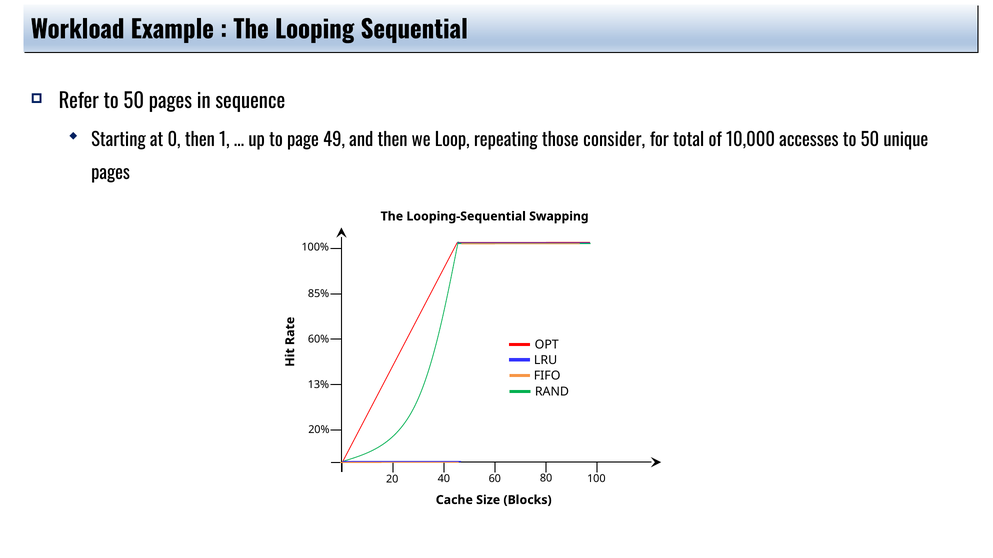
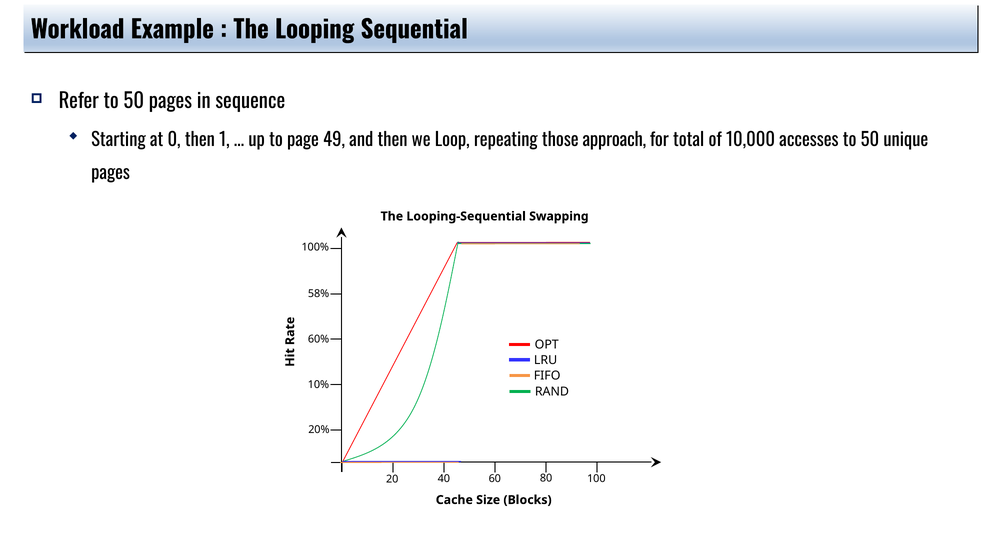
consider: consider -> approach
85%: 85% -> 58%
13%: 13% -> 10%
